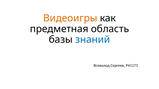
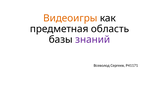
знаний colour: blue -> purple
